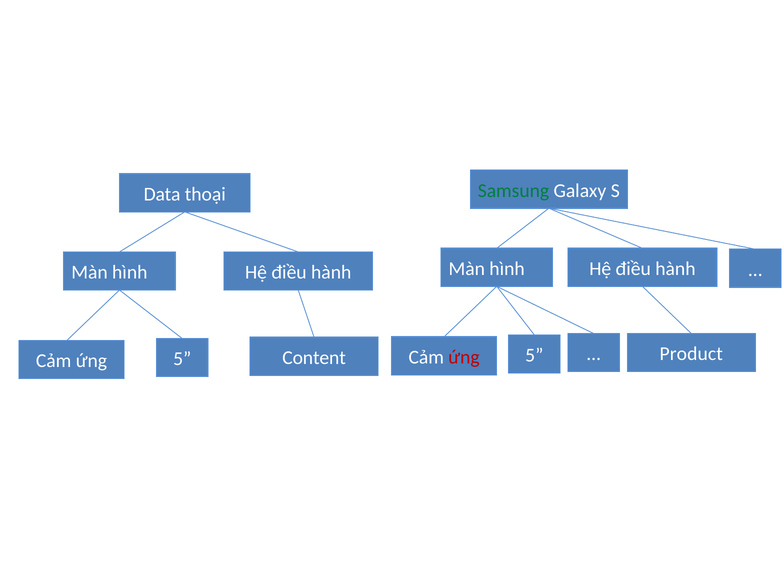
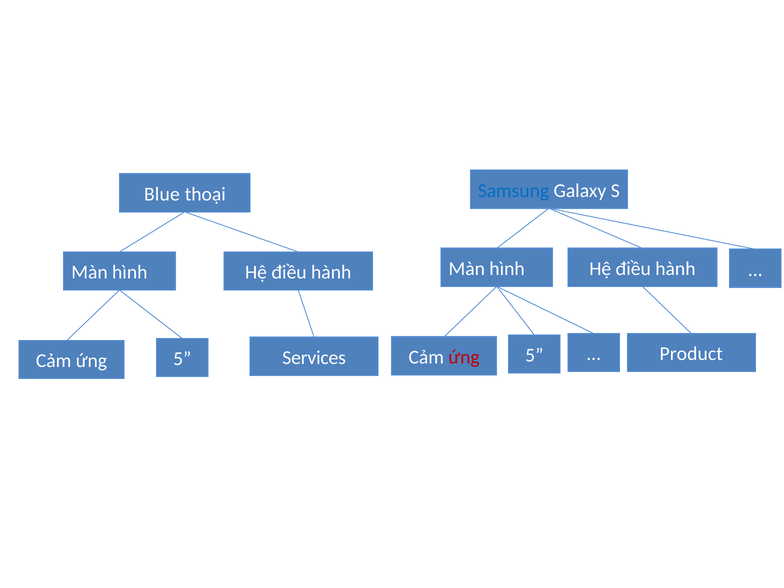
Samsung colour: green -> blue
Data: Data -> Blue
Content: Content -> Services
